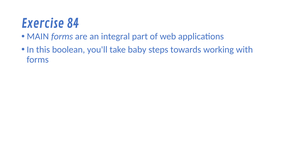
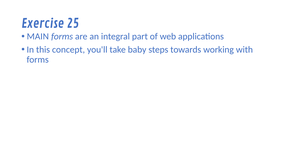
84: 84 -> 25
boolean: boolean -> concept
